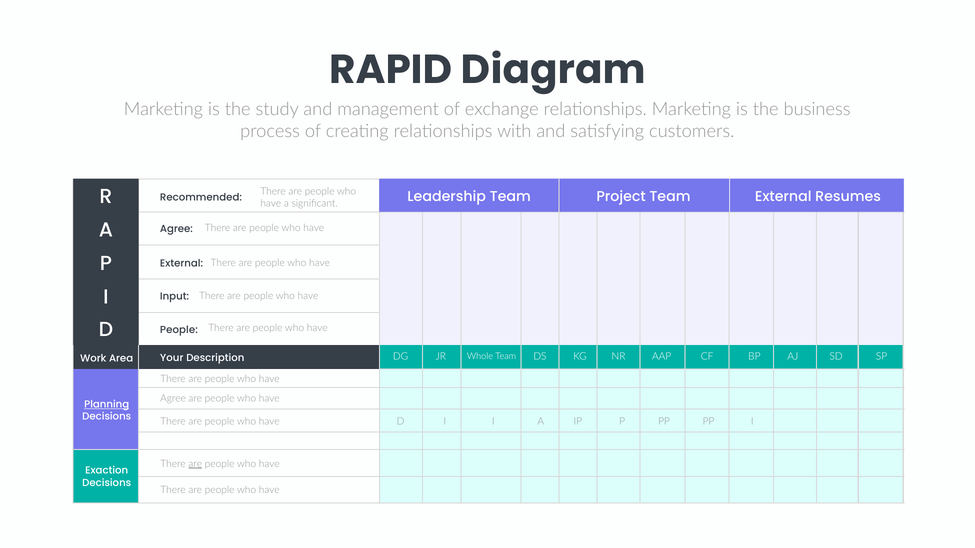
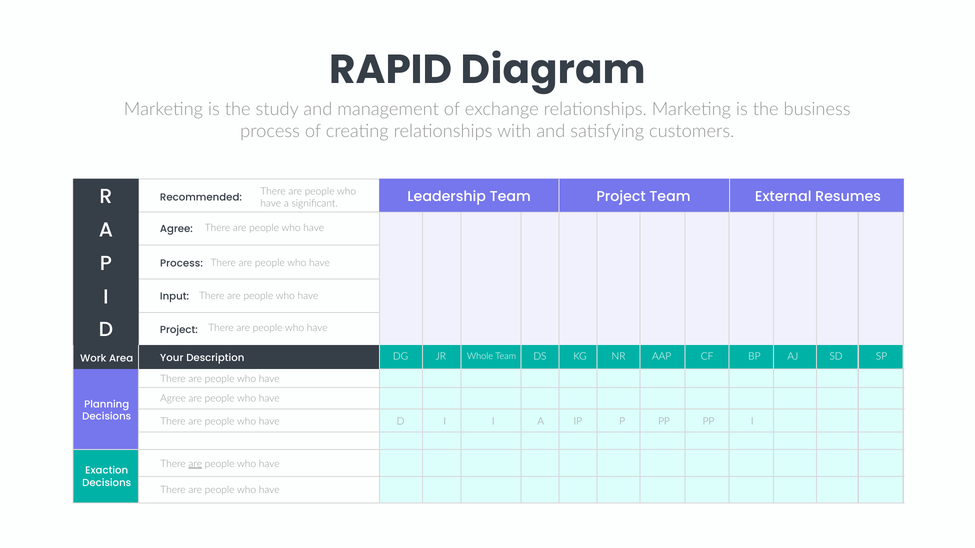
External at (181, 263): External -> Process
People at (179, 330): People -> Project
Planning underline: present -> none
